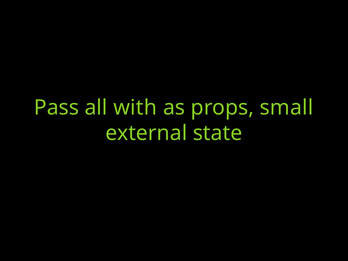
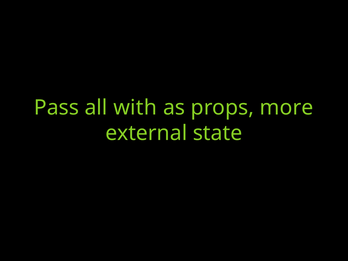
small: small -> more
